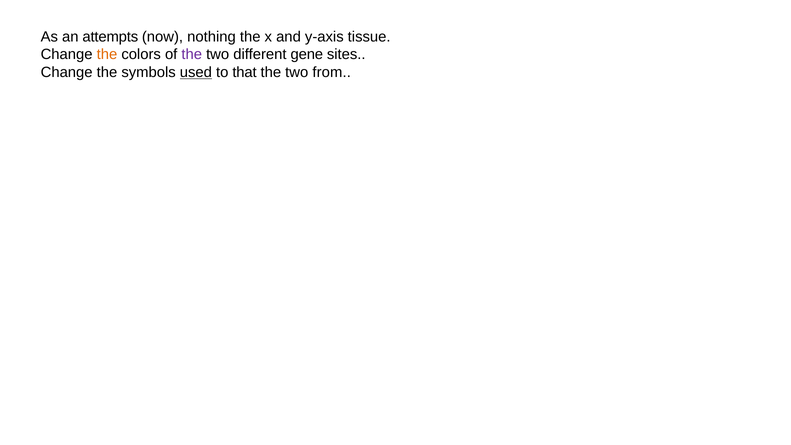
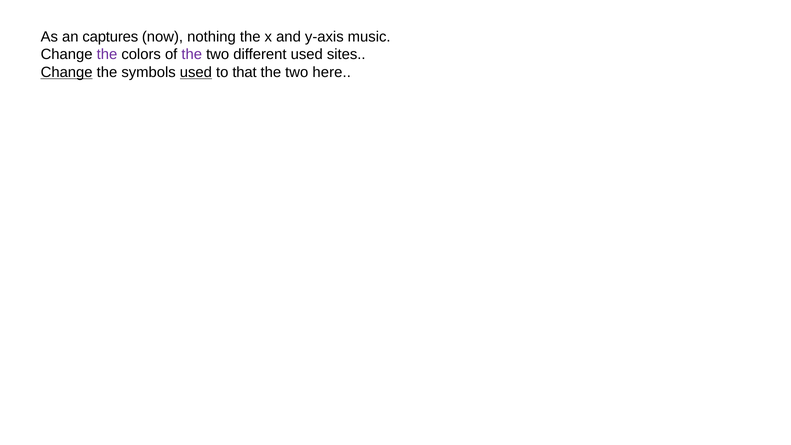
attempts: attempts -> captures
tissue: tissue -> music
the at (107, 55) colour: orange -> purple
different gene: gene -> used
Change at (67, 72) underline: none -> present
from: from -> here
